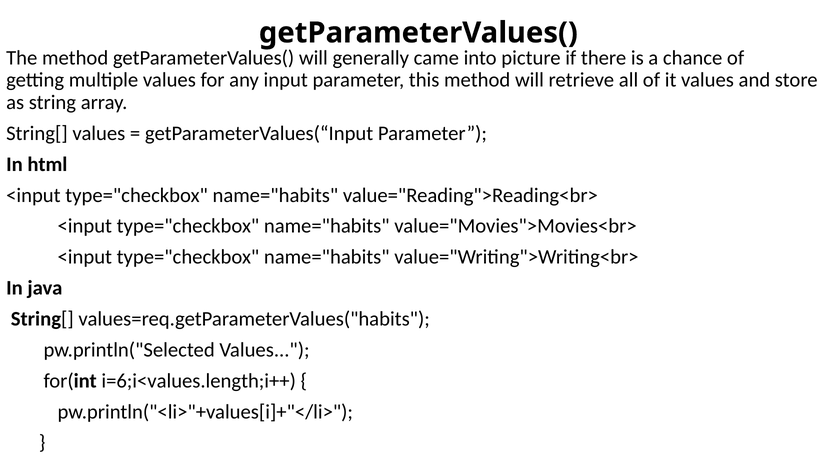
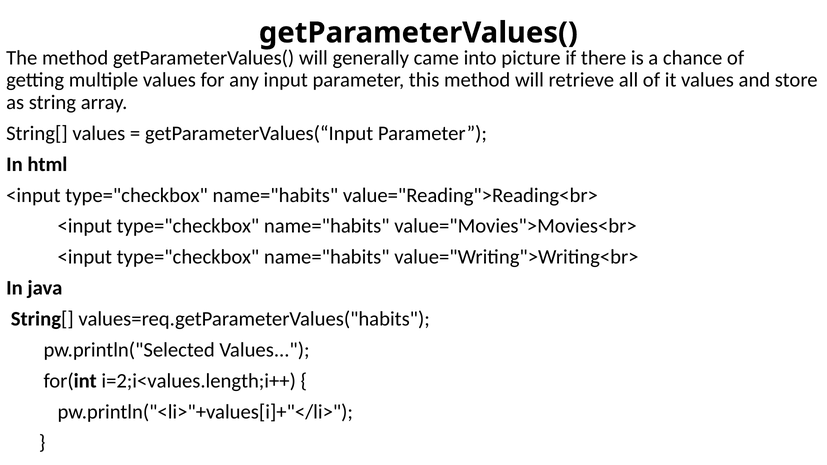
i=6;i<values.length;i++: i=6;i<values.length;i++ -> i=2;i<values.length;i++
